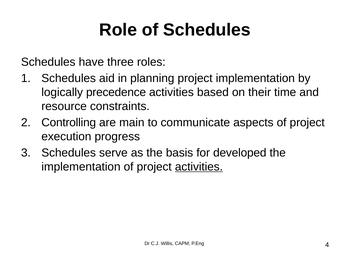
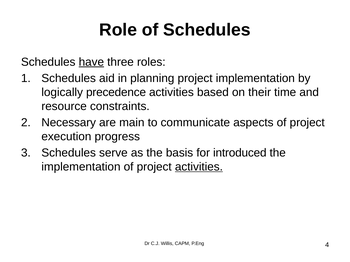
have underline: none -> present
Controlling: Controlling -> Necessary
developed: developed -> introduced
